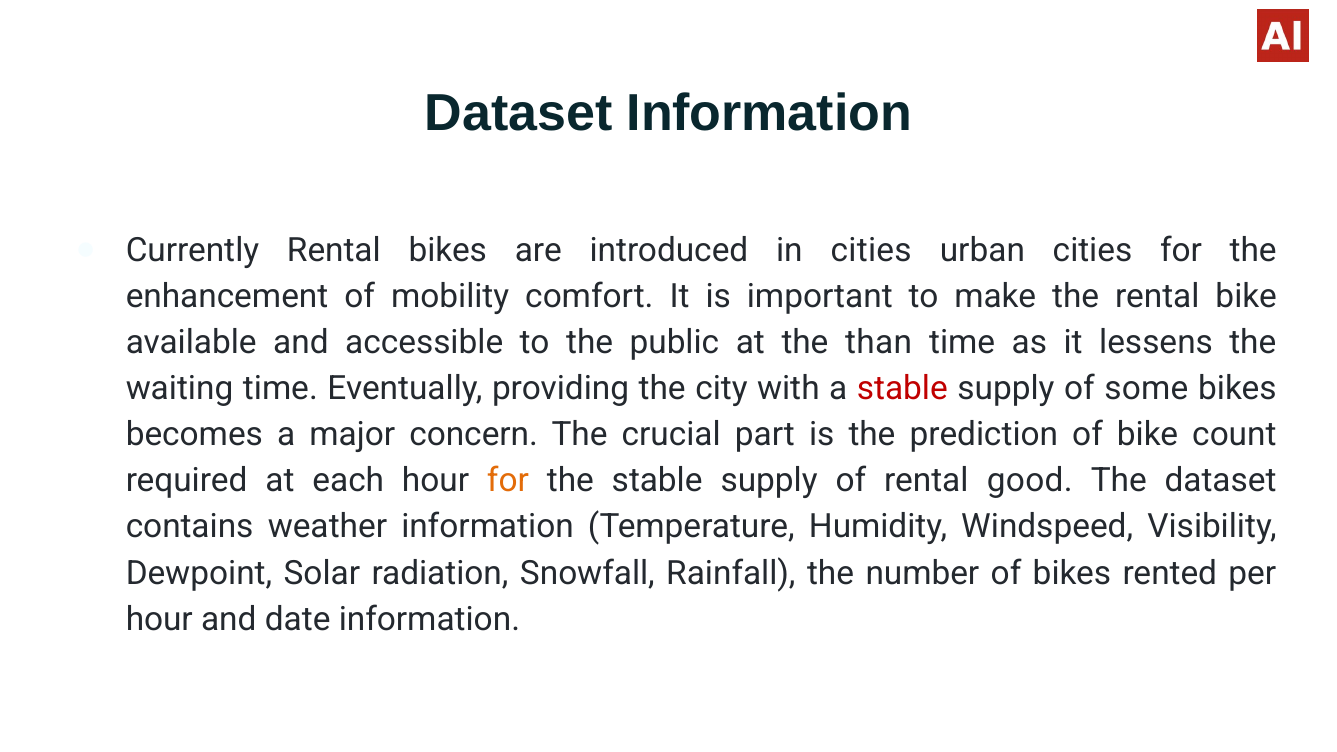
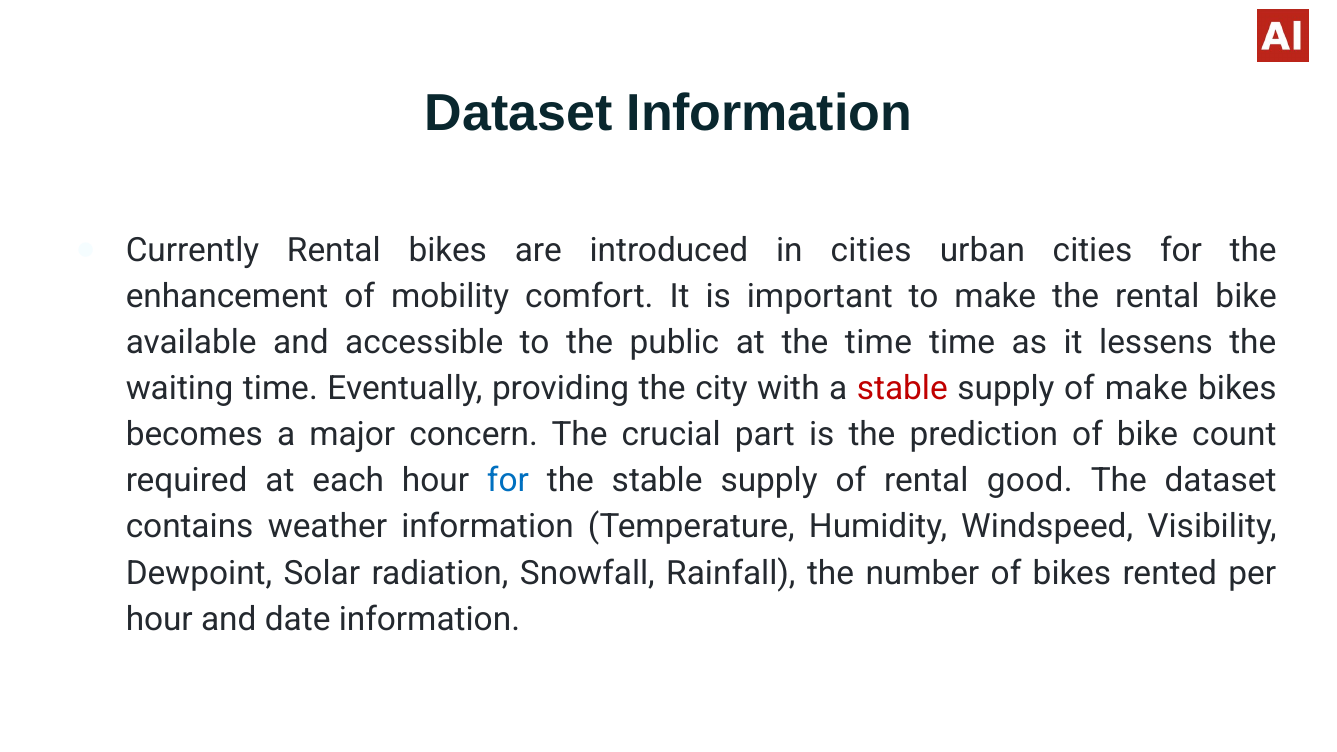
the than: than -> time
of some: some -> make
for at (508, 481) colour: orange -> blue
